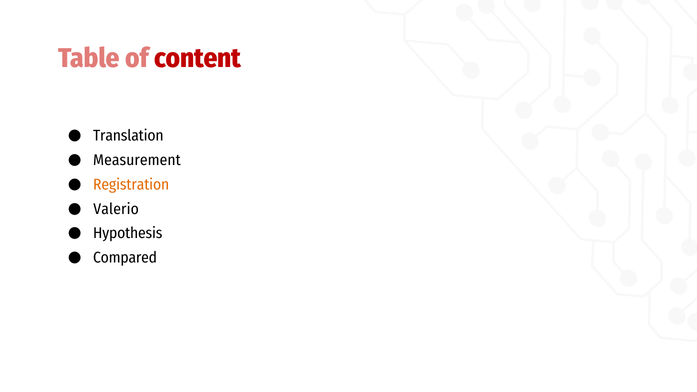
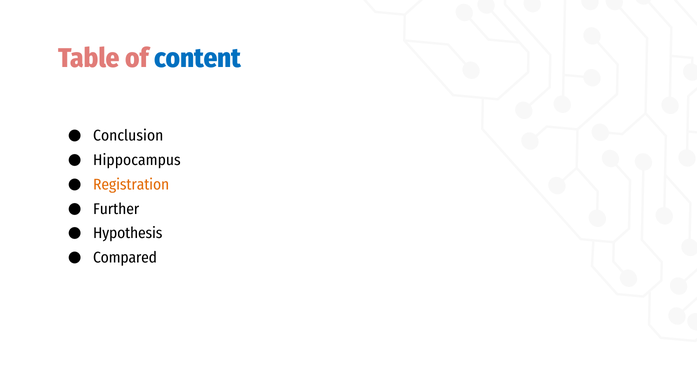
content colour: red -> blue
Translation: Translation -> Conclusion
Measurement: Measurement -> Hippocampus
Valerio: Valerio -> Further
